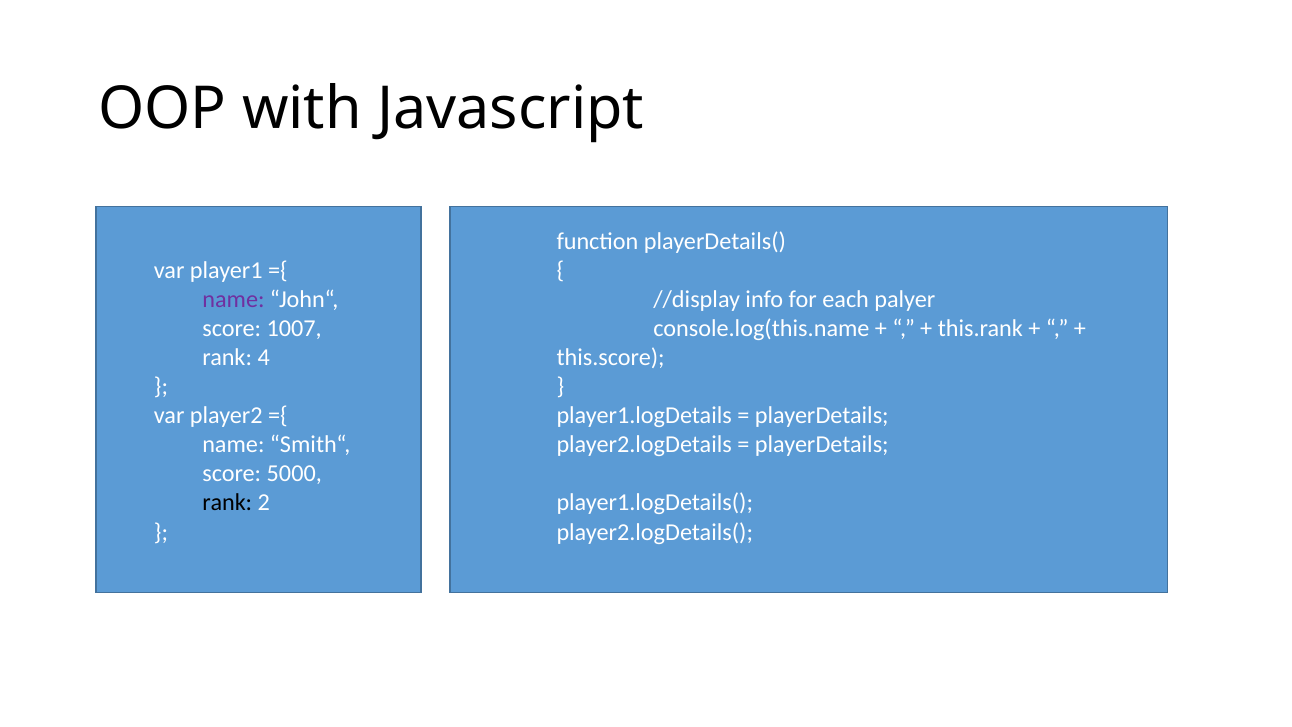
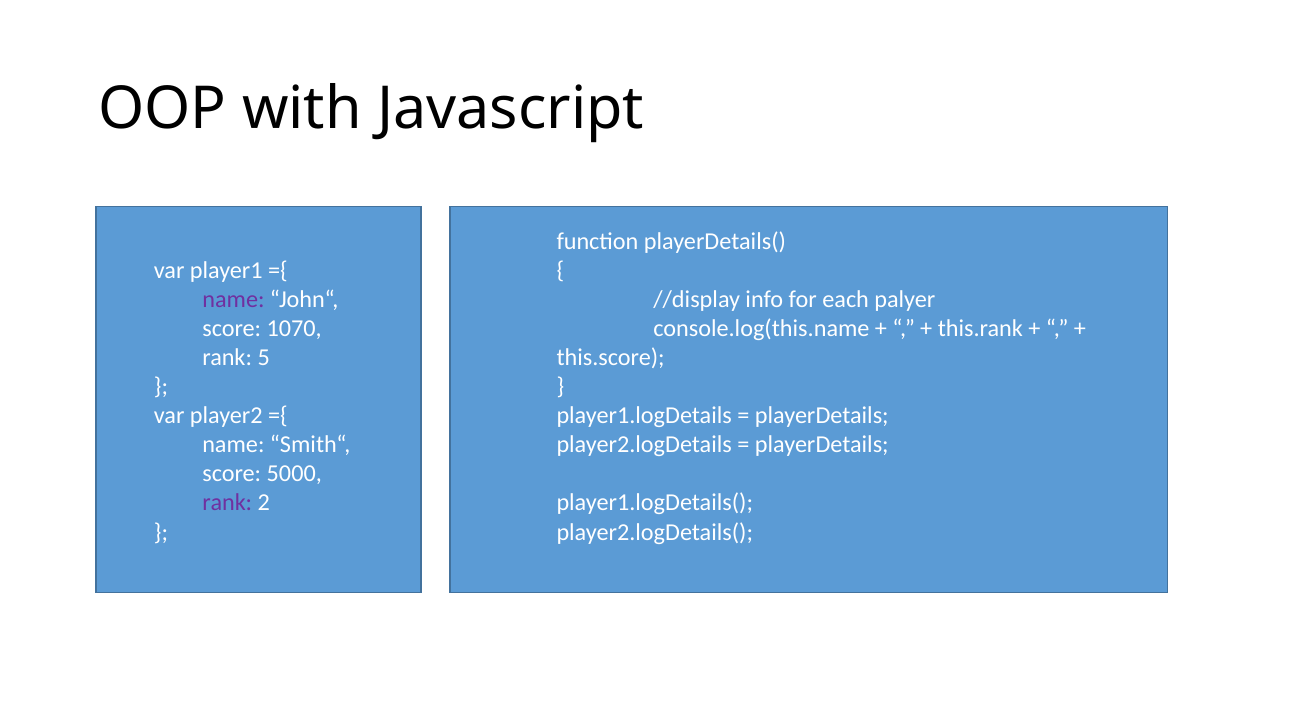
1007: 1007 -> 1070
4: 4 -> 5
rank at (227, 503) colour: black -> purple
